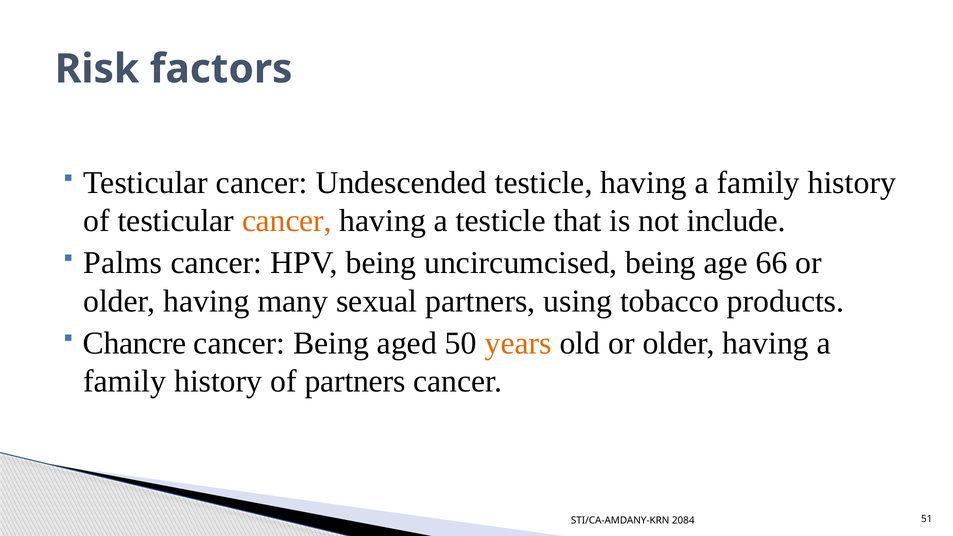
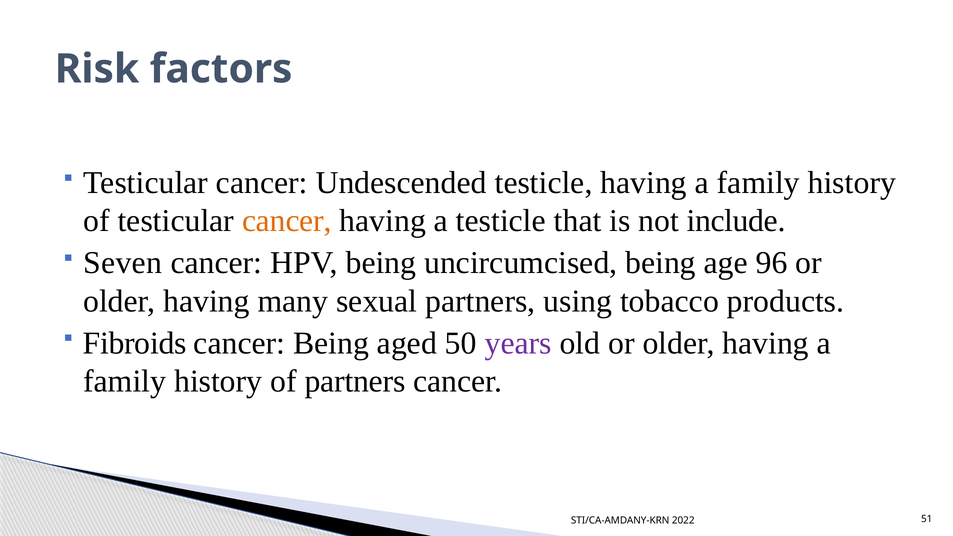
Palms: Palms -> Seven
66: 66 -> 96
Chancre: Chancre -> Fibroids
years colour: orange -> purple
2084: 2084 -> 2022
